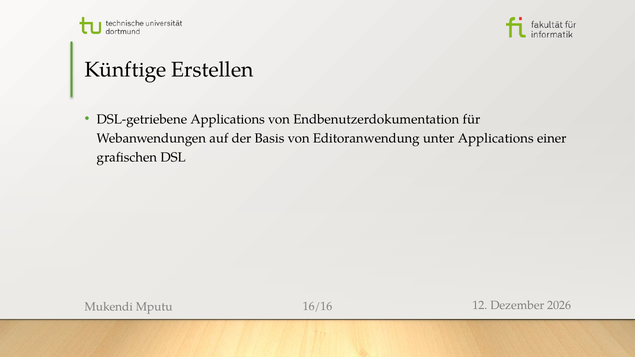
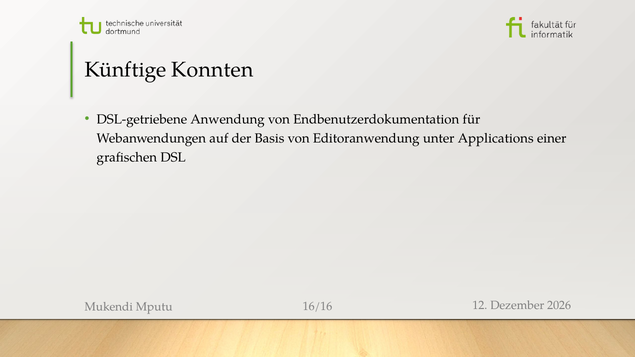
Erstellen: Erstellen -> Konnten
DSL-getriebene Applications: Applications -> Anwendung
